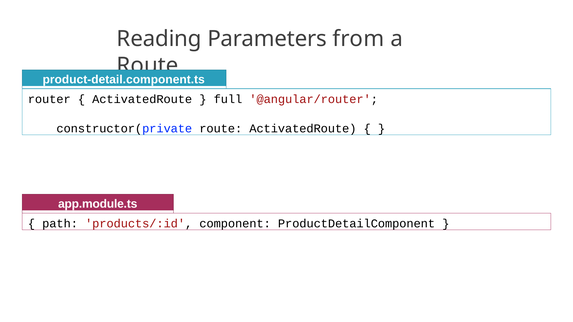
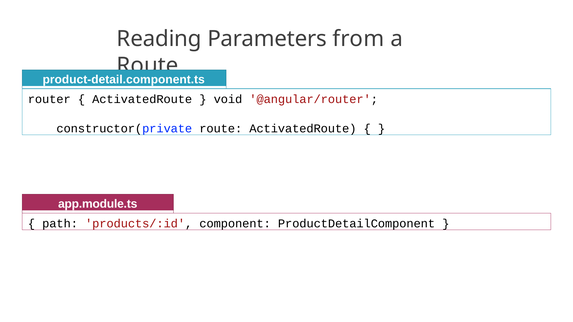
full: full -> void
